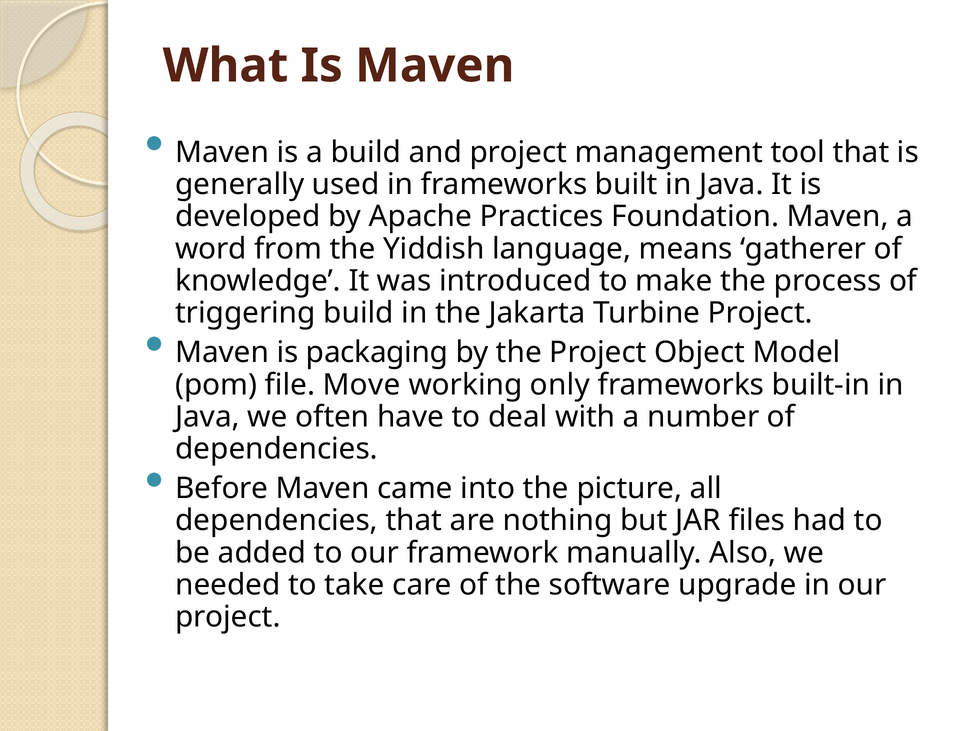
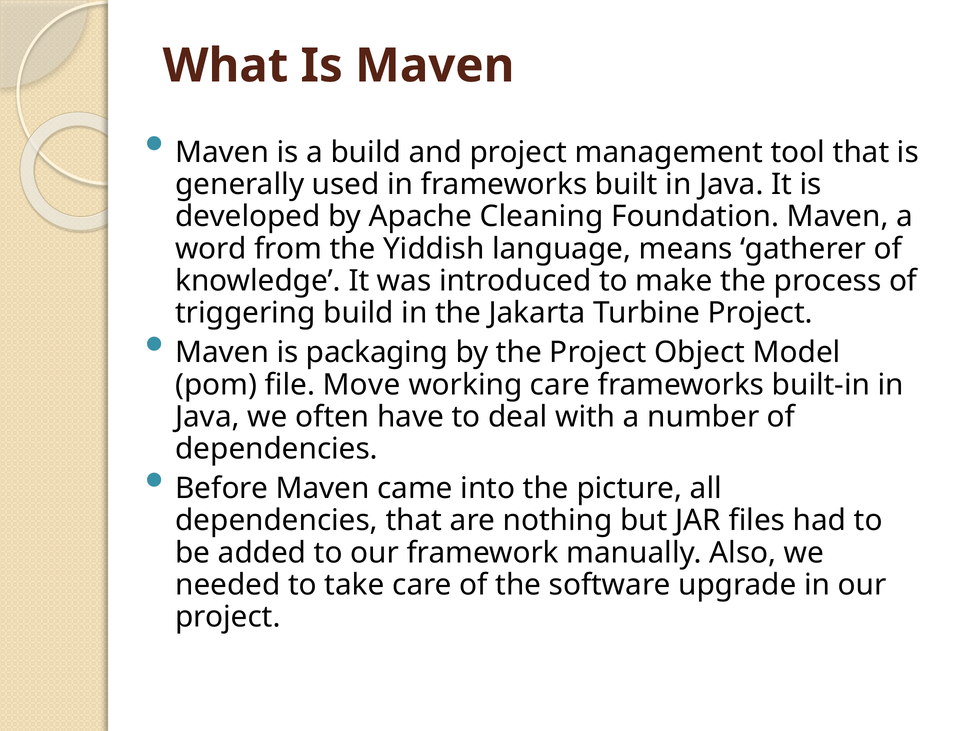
Practices: Practices -> Cleaning
working only: only -> care
